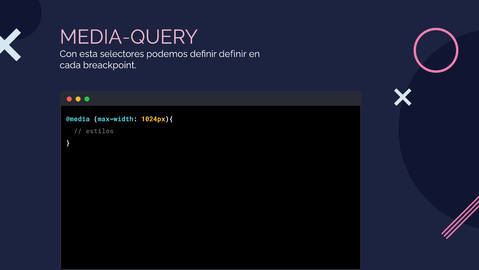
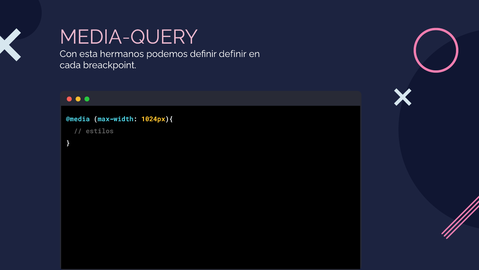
selectores: selectores -> hermanos
